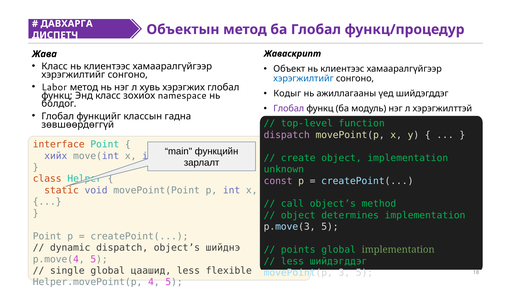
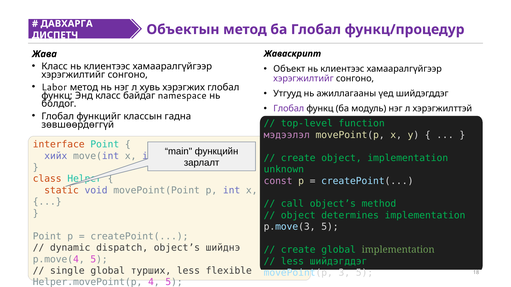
хэрэгжилтийг at (303, 79) colour: blue -> purple
Кодыг: Кодыг -> Утгууд
зохиох: зохиох -> байдаг
dispatch at (287, 135): dispatch -> мэдээлэл
points at (298, 250): points -> create
цаашид: цаашид -> турших
